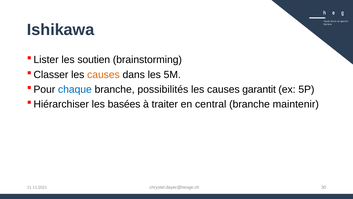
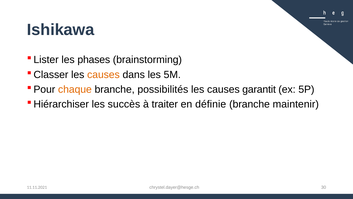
soutien: soutien -> phases
chaque colour: blue -> orange
basées: basées -> succès
central: central -> définie
